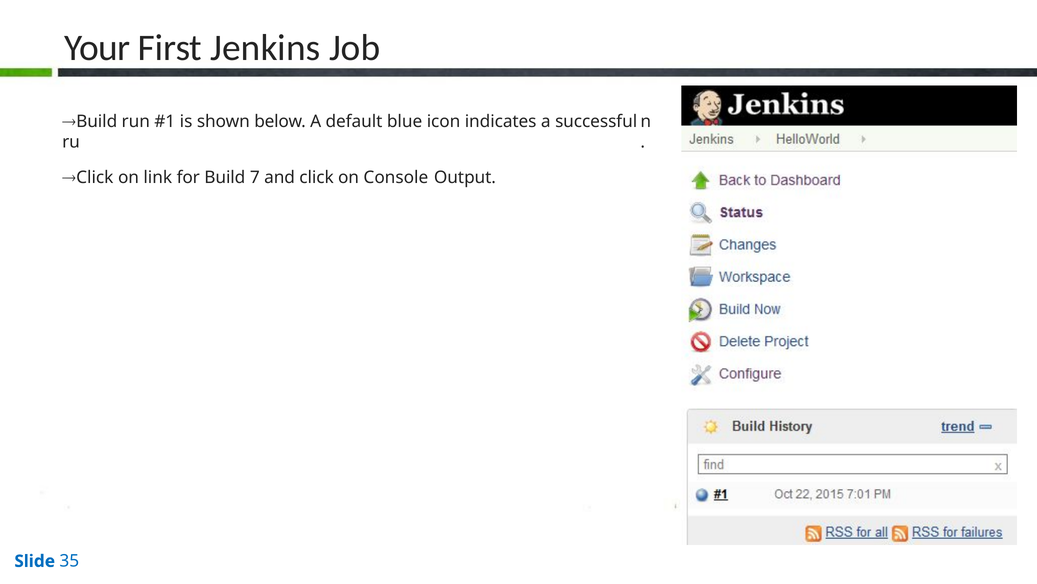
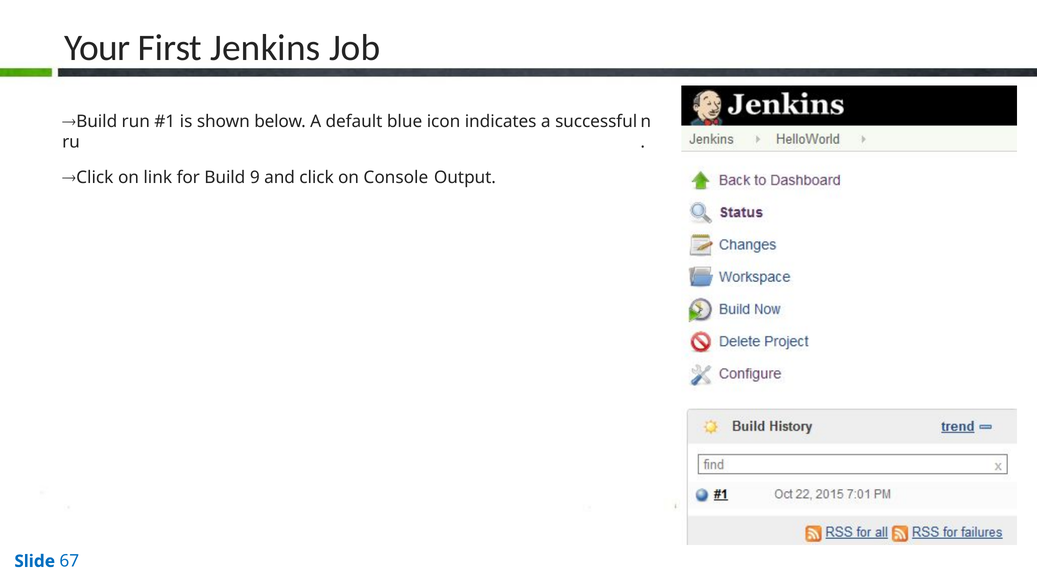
7: 7 -> 9
35: 35 -> 67
